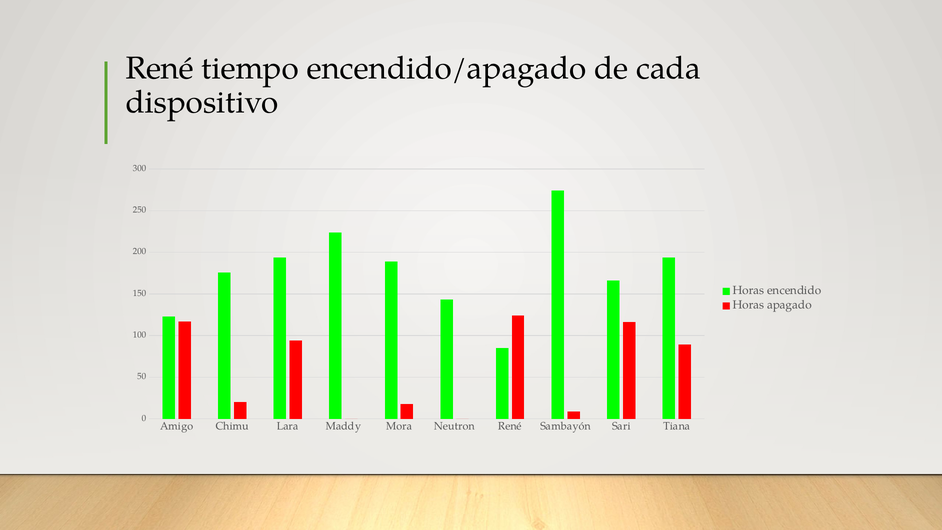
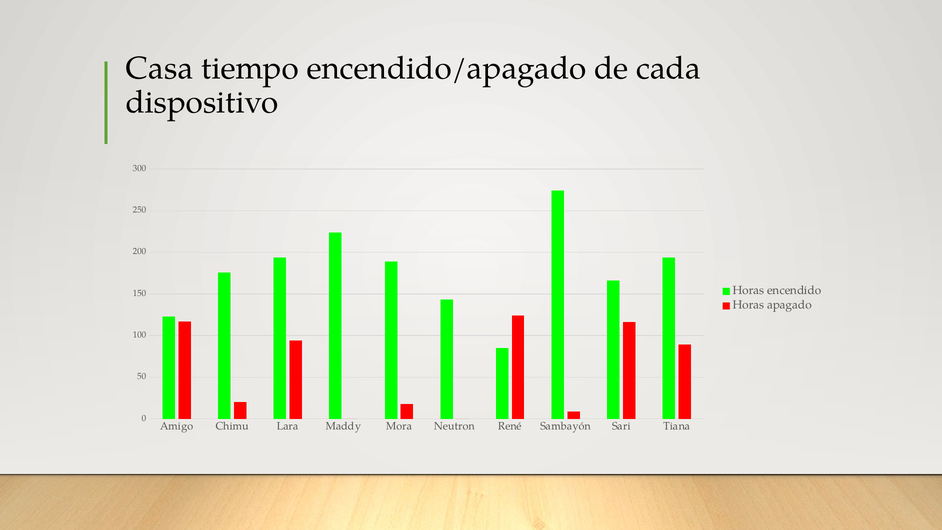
René at (160, 69): René -> Casa
